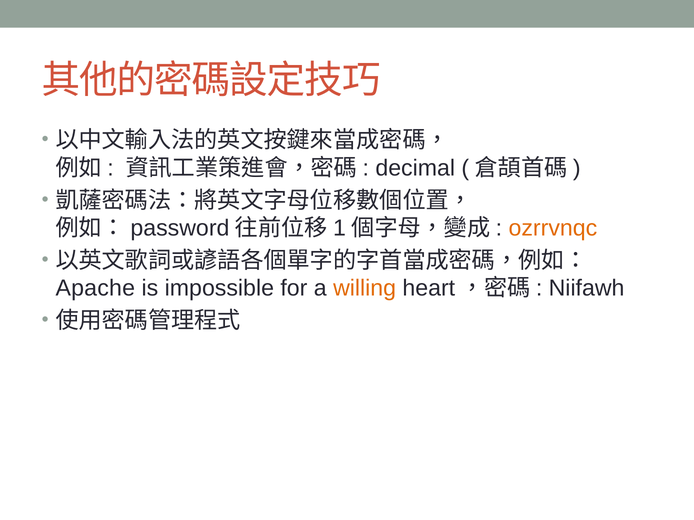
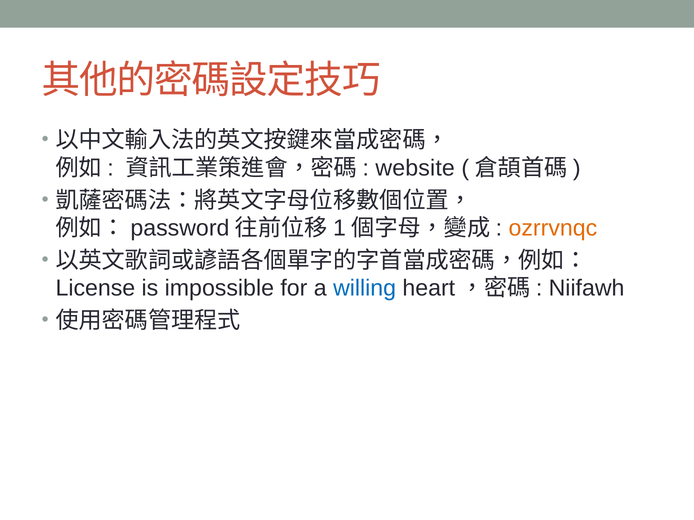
decimal: decimal -> website
Apache: Apache -> License
willing colour: orange -> blue
